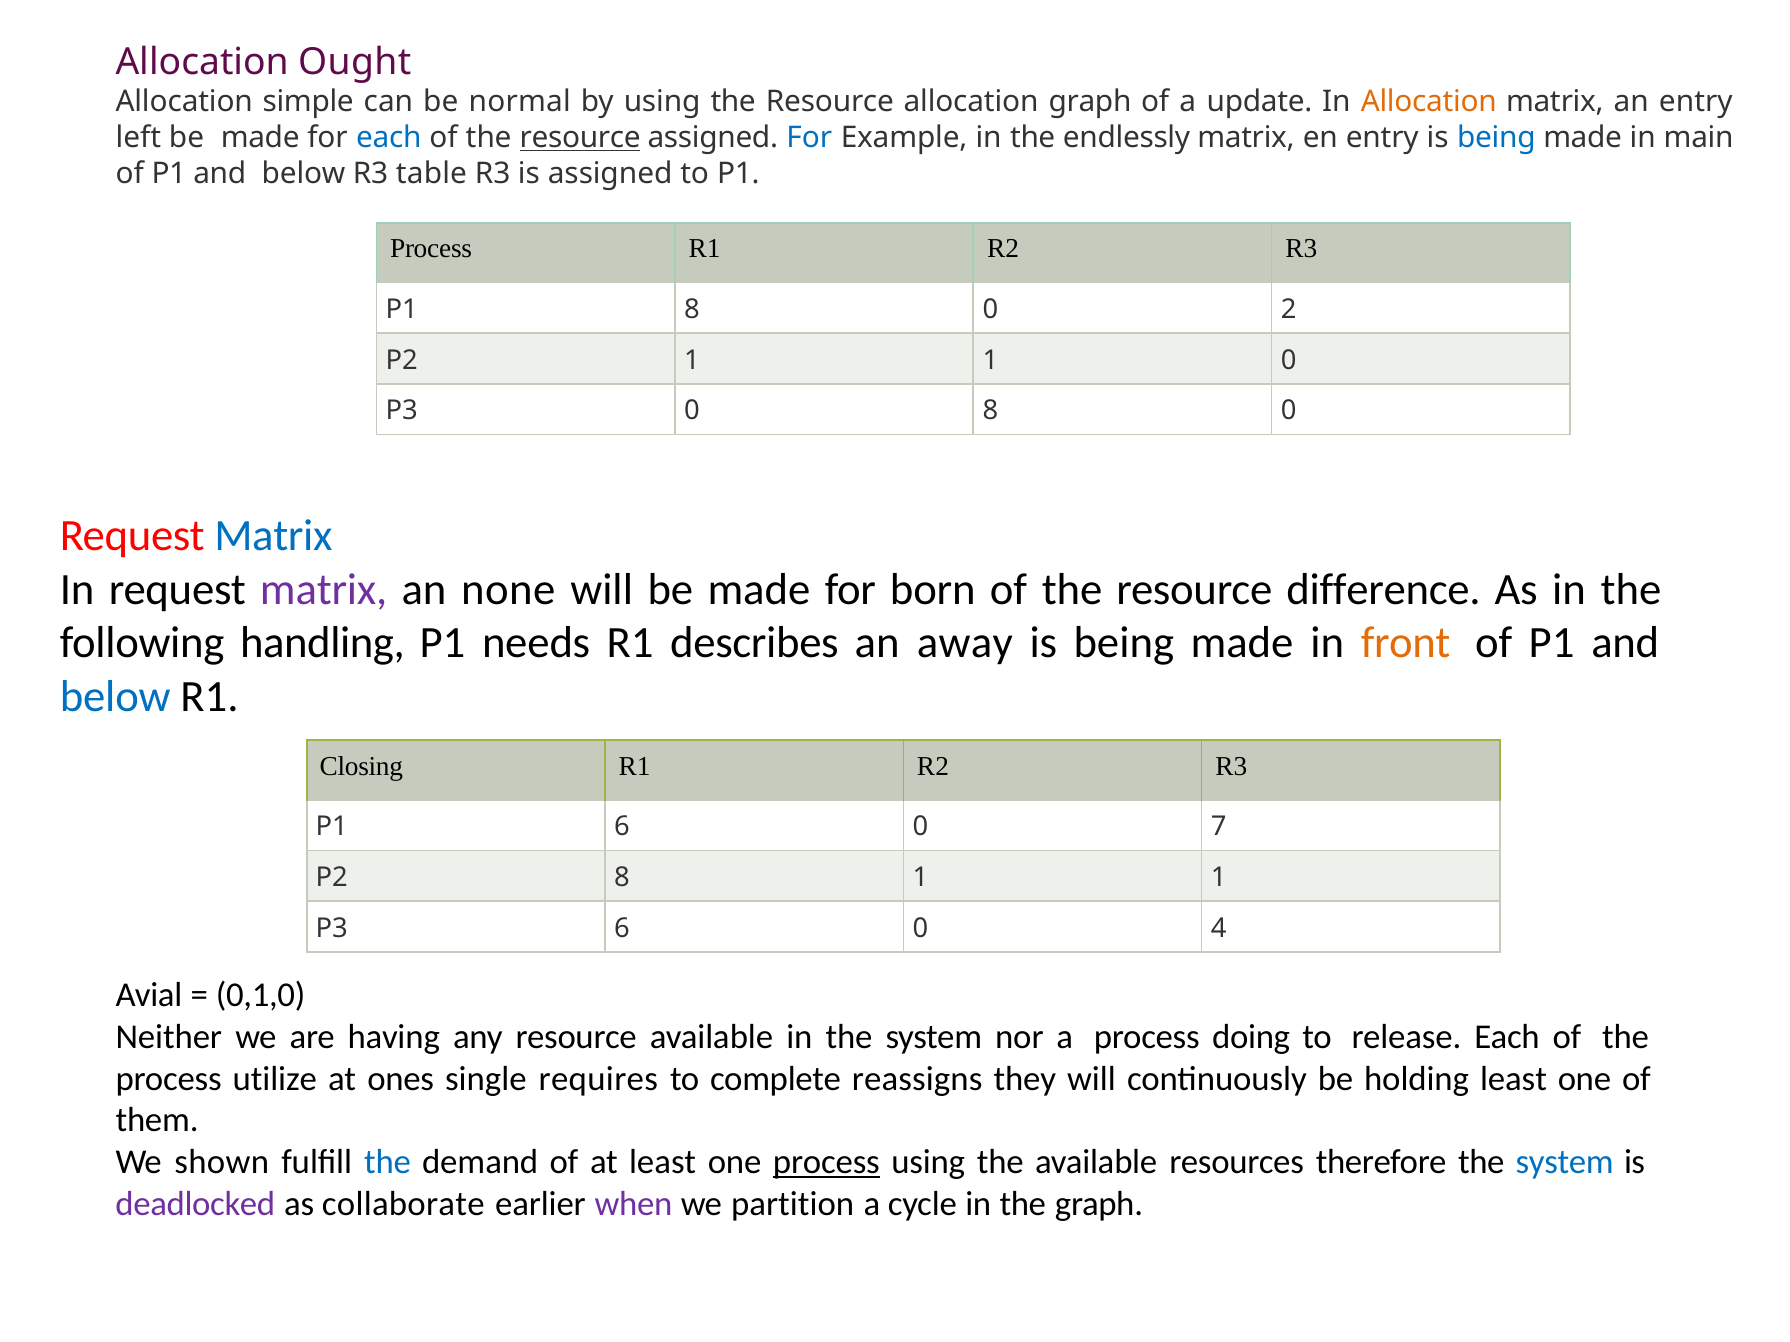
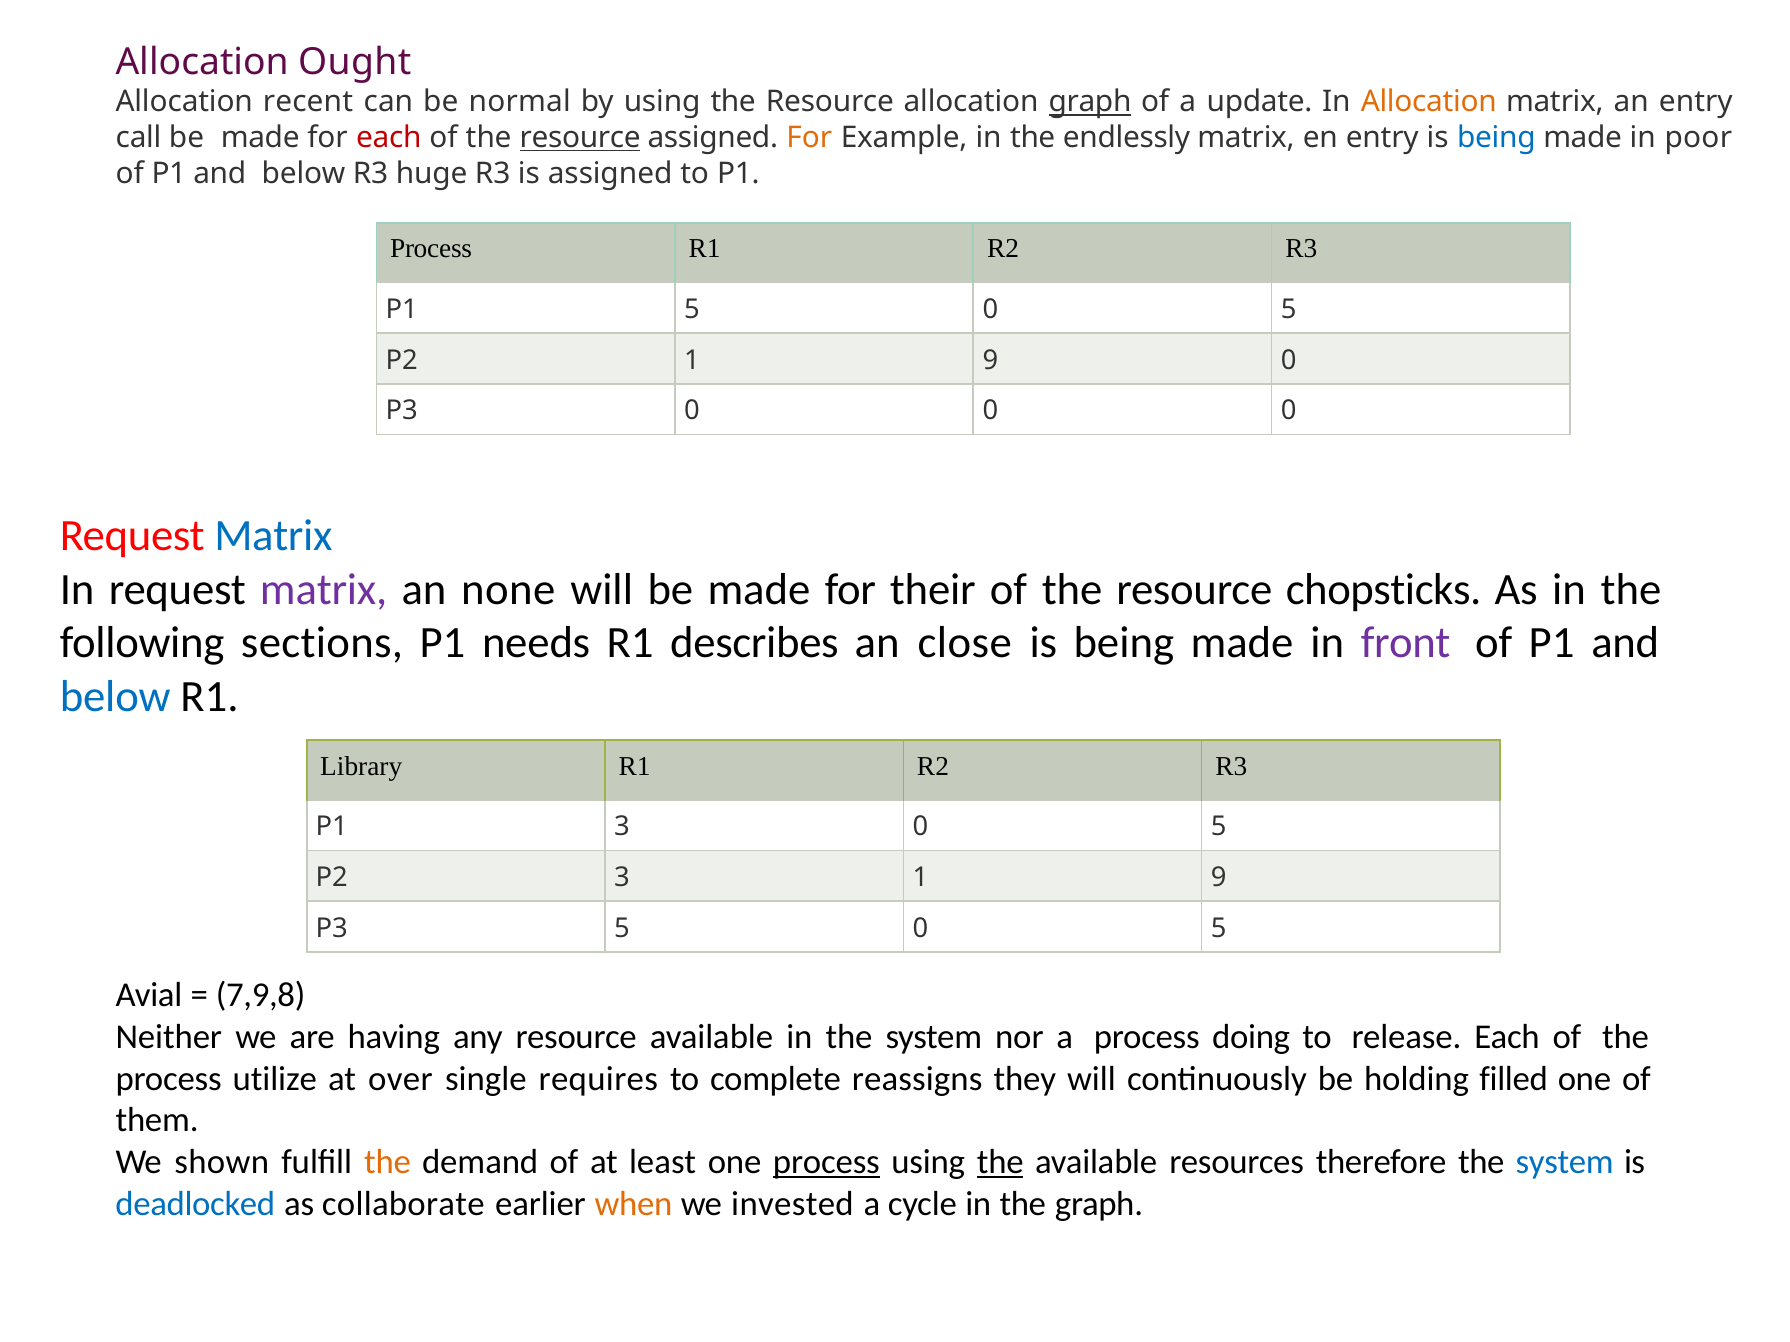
simple: simple -> recent
graph at (1090, 102) underline: none -> present
left: left -> call
each at (389, 138) colour: blue -> red
For at (809, 138) colour: blue -> orange
main: main -> poor
table: table -> huge
P1 8: 8 -> 5
2 at (1289, 309): 2 -> 5
P2 1 1: 1 -> 9
P3 0 8: 8 -> 0
born: born -> their
difference: difference -> chopsticks
handling: handling -> sections
away: away -> close
front colour: orange -> purple
Closing: Closing -> Library
P1 6: 6 -> 3
7 at (1219, 827): 7 -> 5
P2 8: 8 -> 3
1 at (1219, 878): 1 -> 9
P3 6: 6 -> 5
4 at (1219, 929): 4 -> 5
0,1,0: 0,1,0 -> 7,9,8
ones: ones -> over
holding least: least -> filled
the at (388, 1163) colour: blue -> orange
the at (1000, 1163) underline: none -> present
deadlocked colour: purple -> blue
when colour: purple -> orange
partition: partition -> invested
